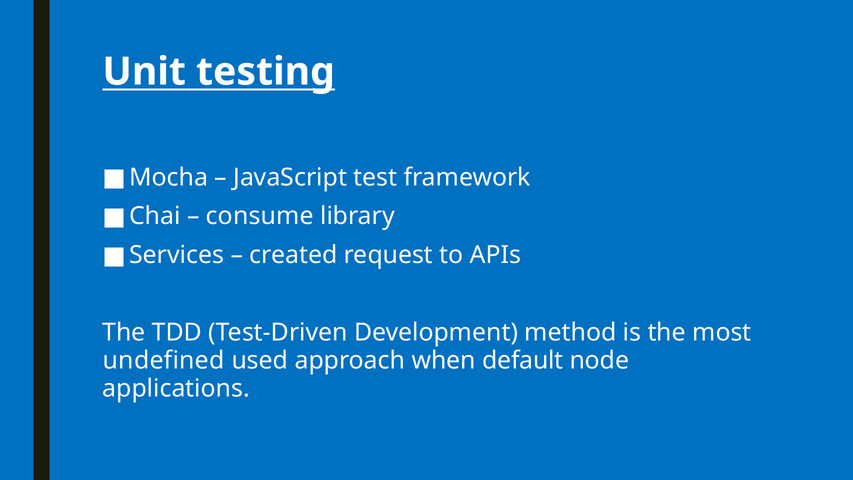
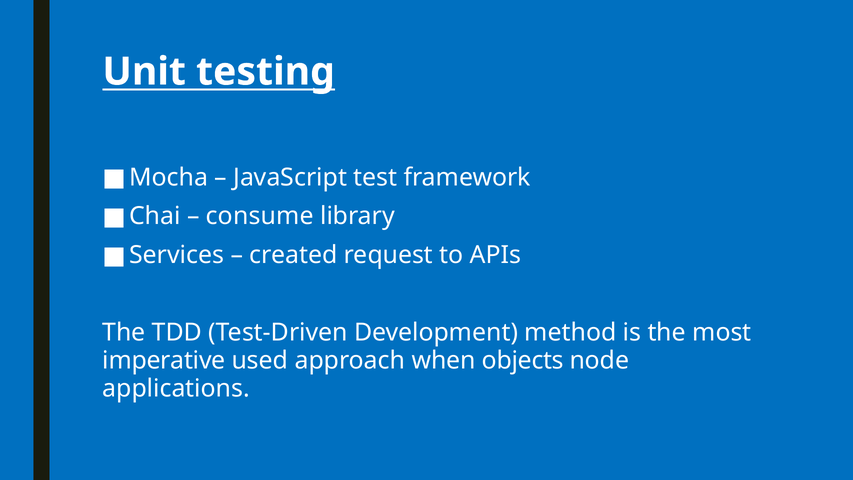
undefined: undefined -> imperative
default: default -> objects
